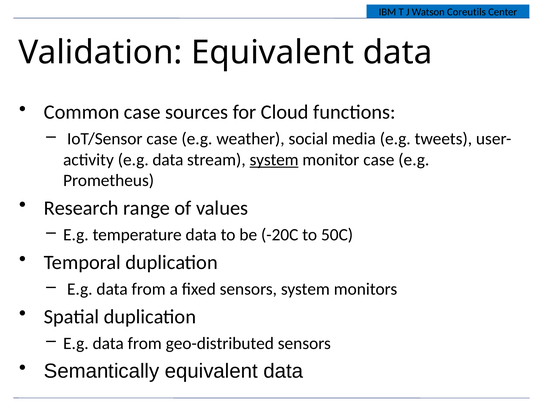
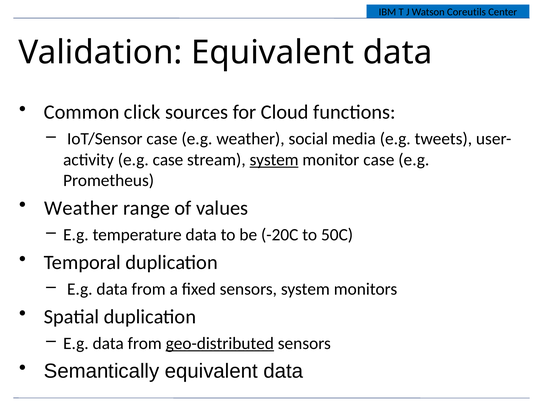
Common case: case -> click
data at (168, 160): data -> case
Research at (81, 208): Research -> Weather
geo-distributed underline: none -> present
